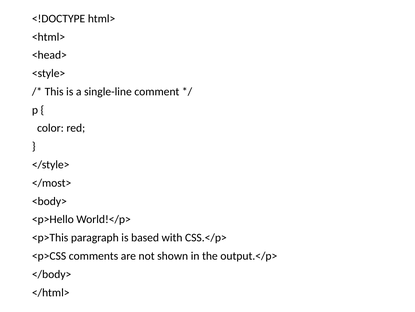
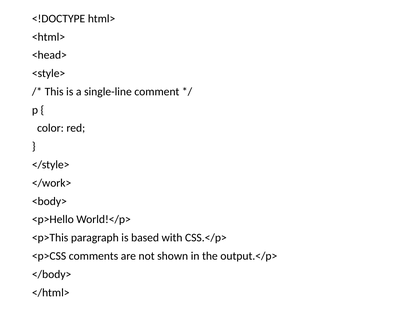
</most>: </most> -> </work>
